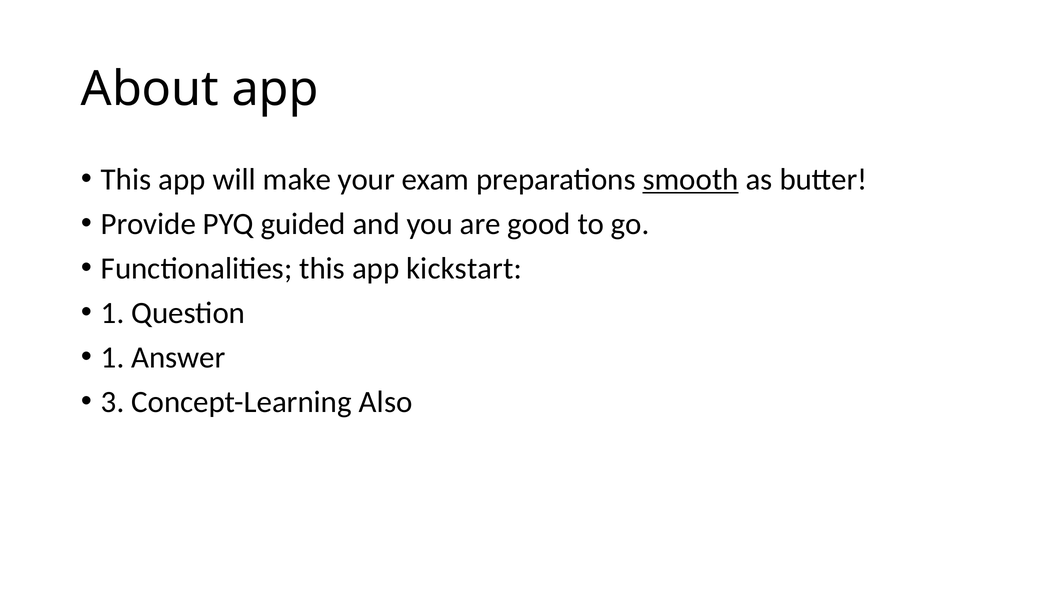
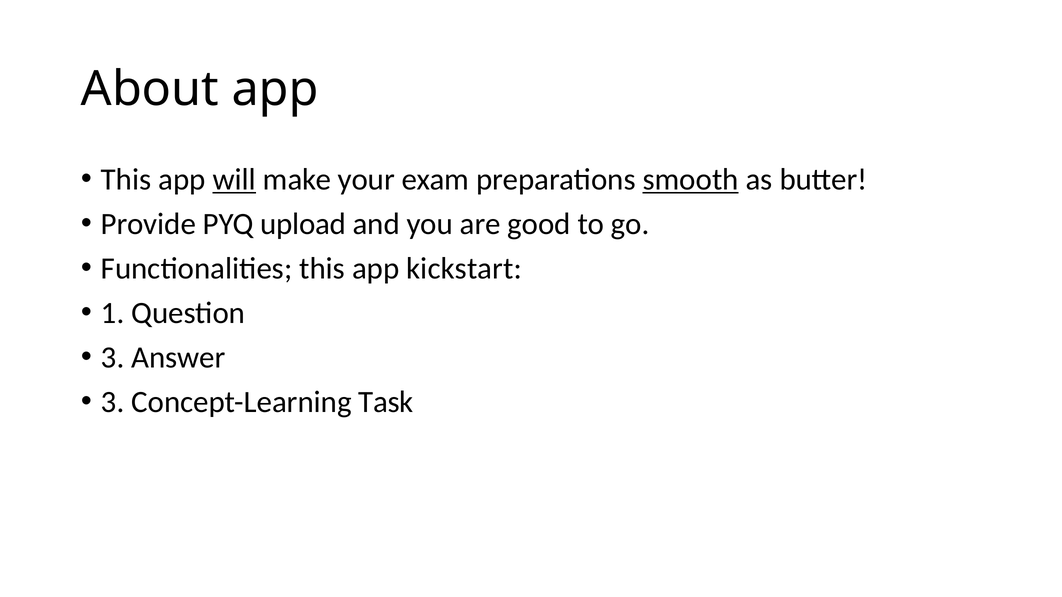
will underline: none -> present
guided: guided -> upload
1 at (113, 358): 1 -> 3
Also: Also -> Task
